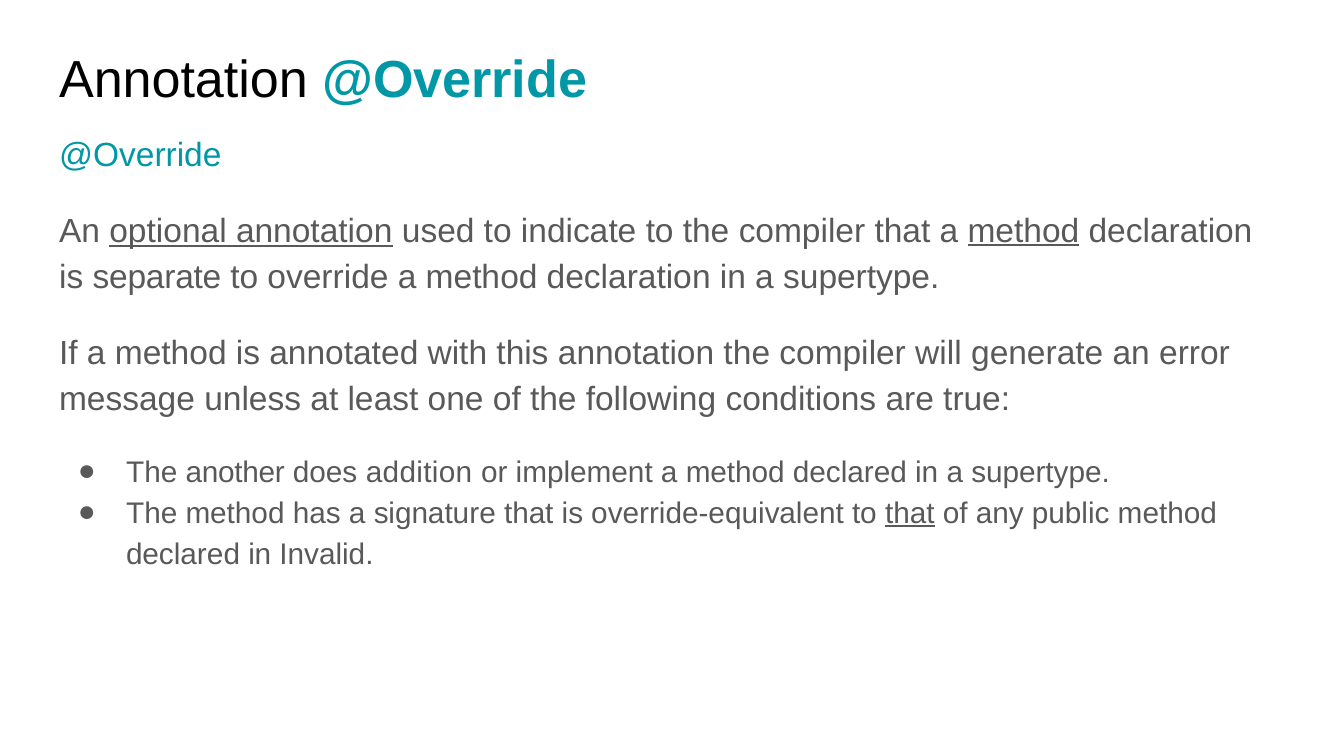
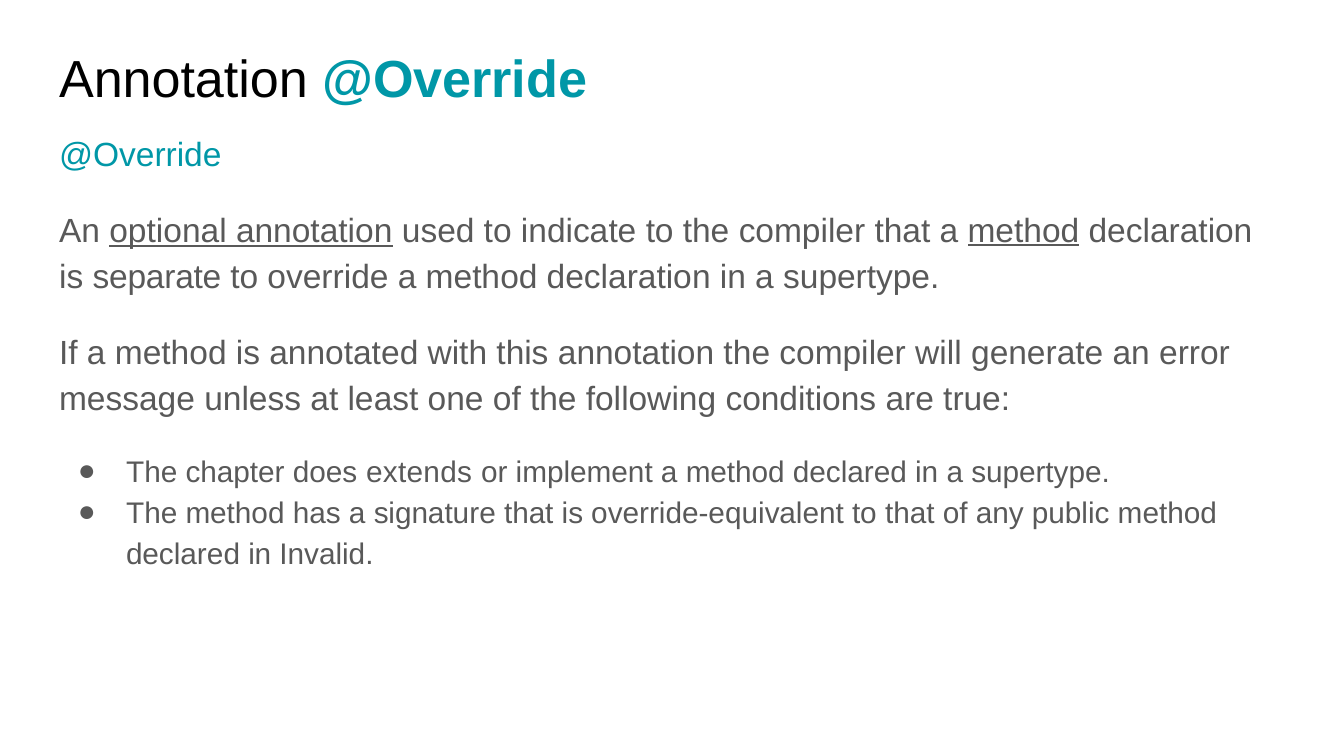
another: another -> chapter
addition: addition -> extends
that at (910, 513) underline: present -> none
